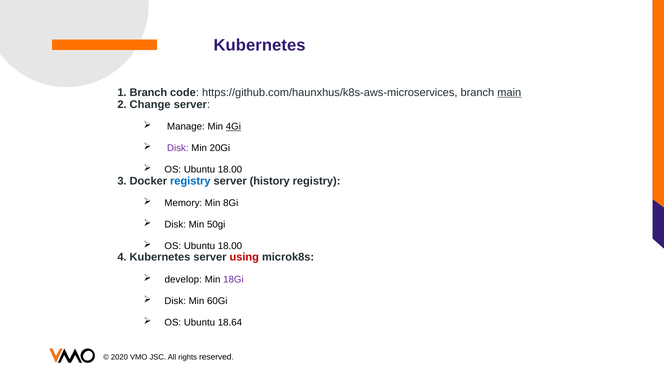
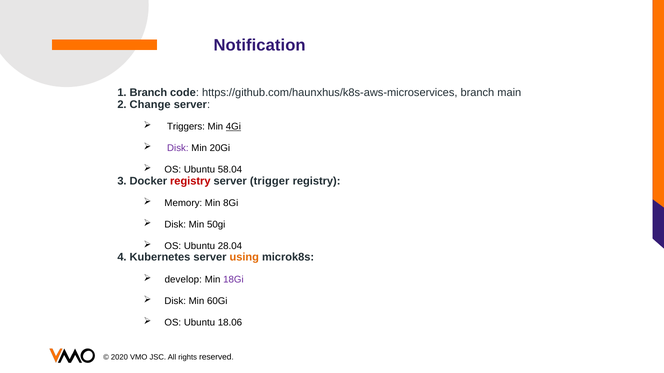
Kubernetes at (260, 45): Kubernetes -> Notification
main underline: present -> none
Manage: Manage -> Triggers
18.00 at (230, 170): 18.00 -> 58.04
registry at (190, 181) colour: blue -> red
history: history -> trigger
18.00 at (230, 246): 18.00 -> 28.04
using colour: red -> orange
18.64: 18.64 -> 18.06
